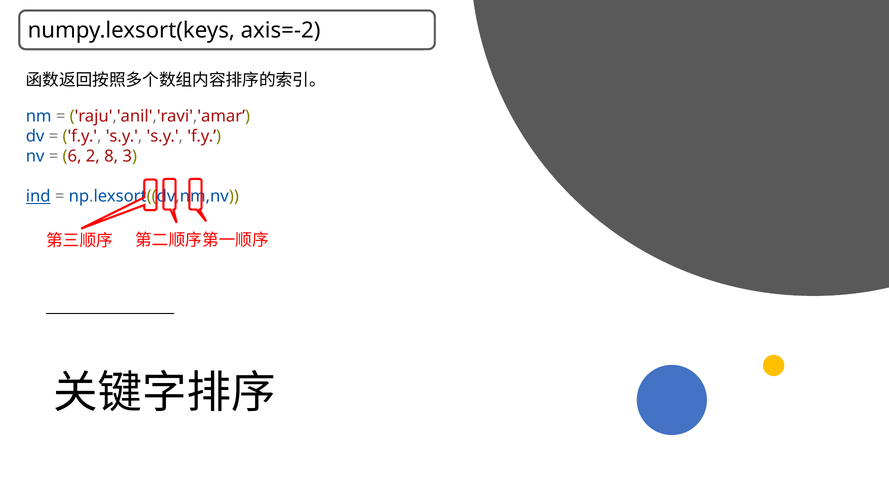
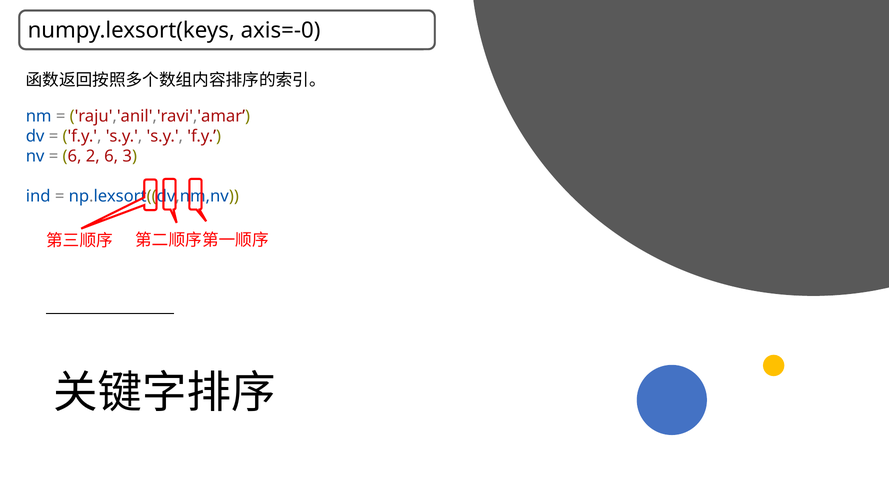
axis=-2: axis=-2 -> axis=-0
2 8: 8 -> 6
ind underline: present -> none
